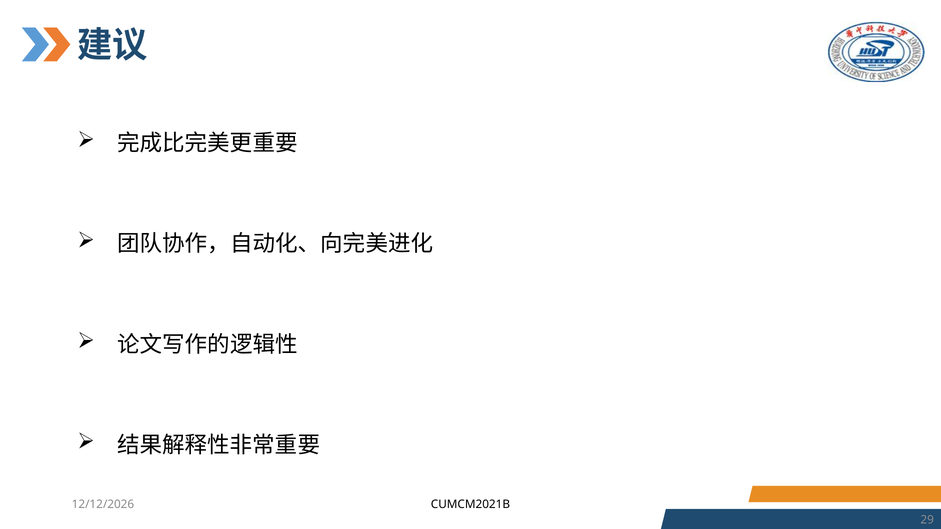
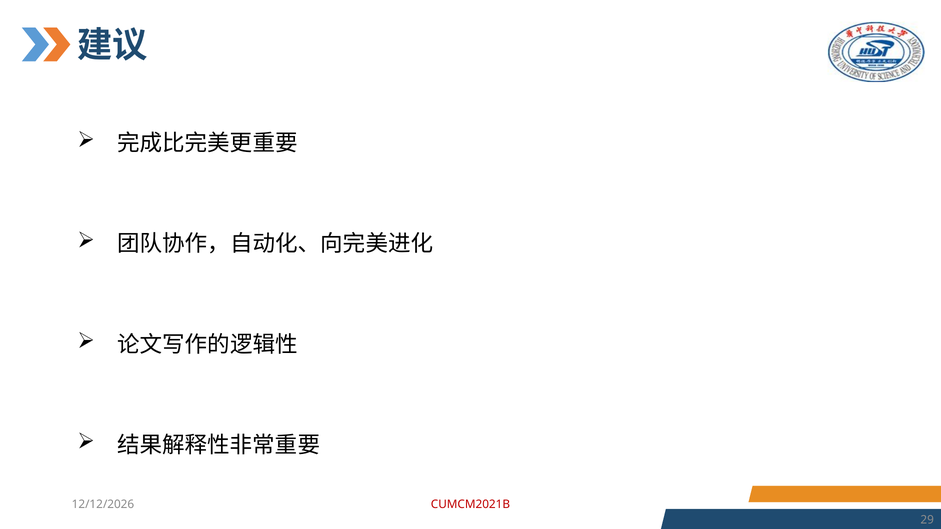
CUMCM2021B colour: black -> red
